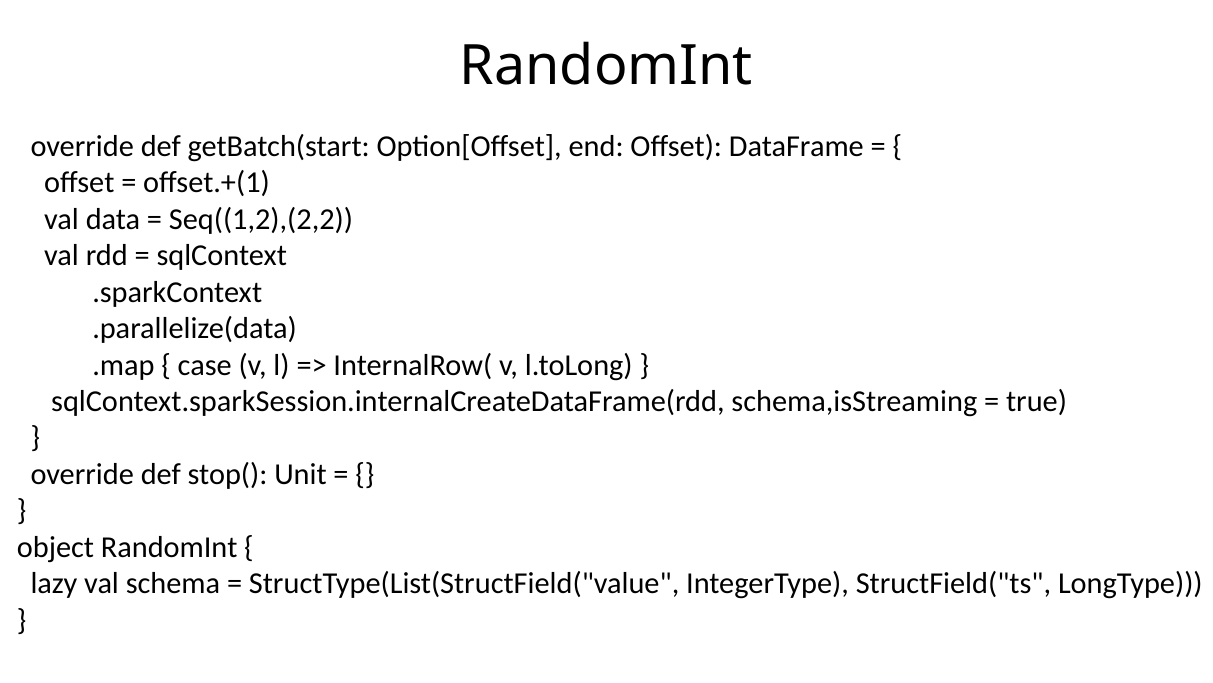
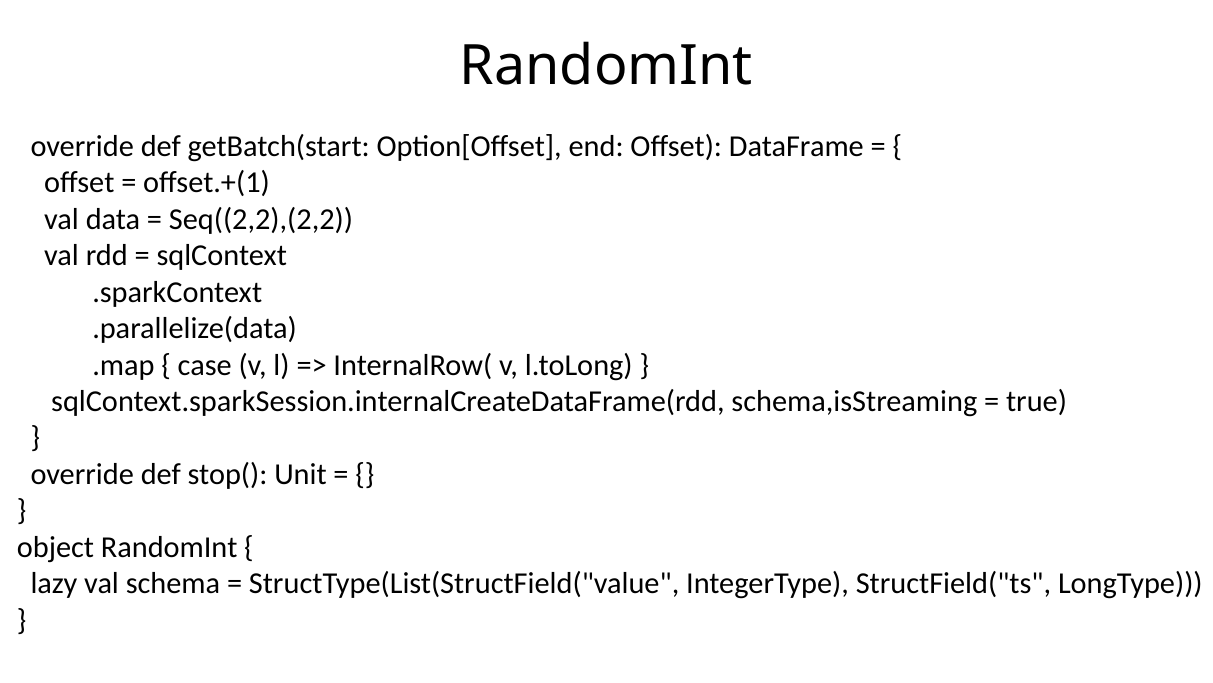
Seq((1,2),(2,2: Seq((1,2),(2,2 -> Seq((2,2),(2,2
